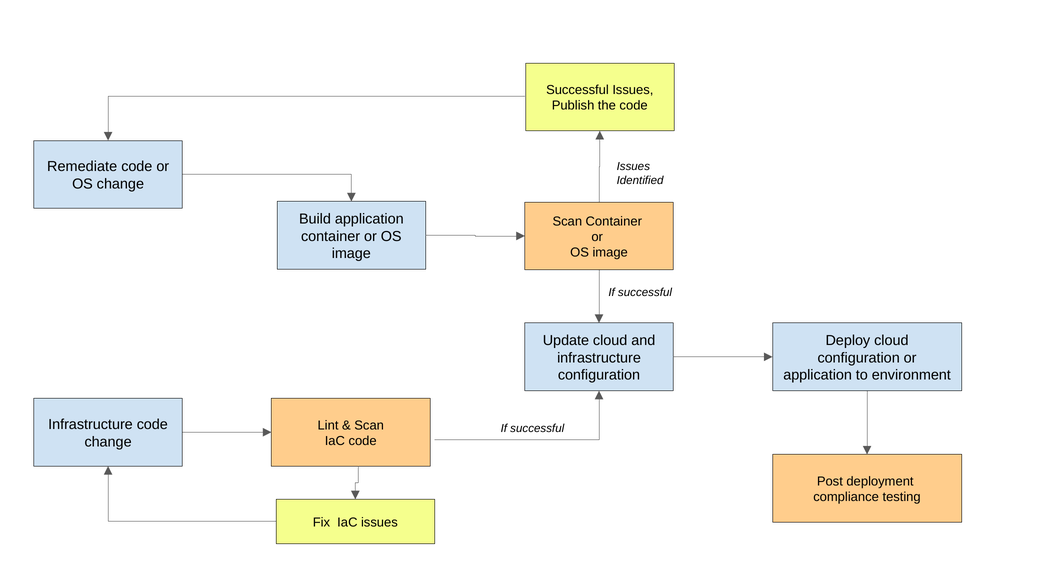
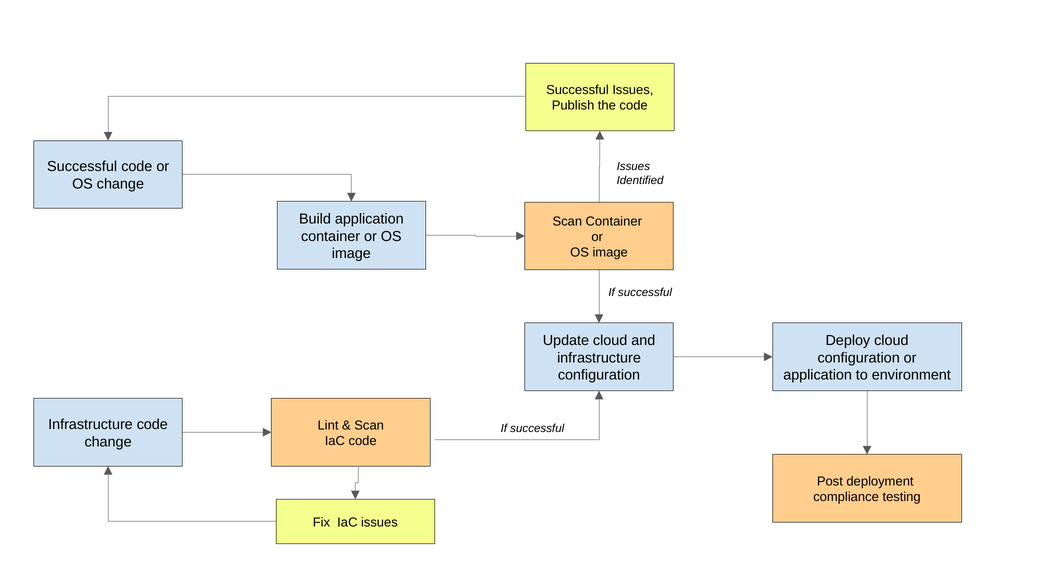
Remediate at (82, 167): Remediate -> Successful
